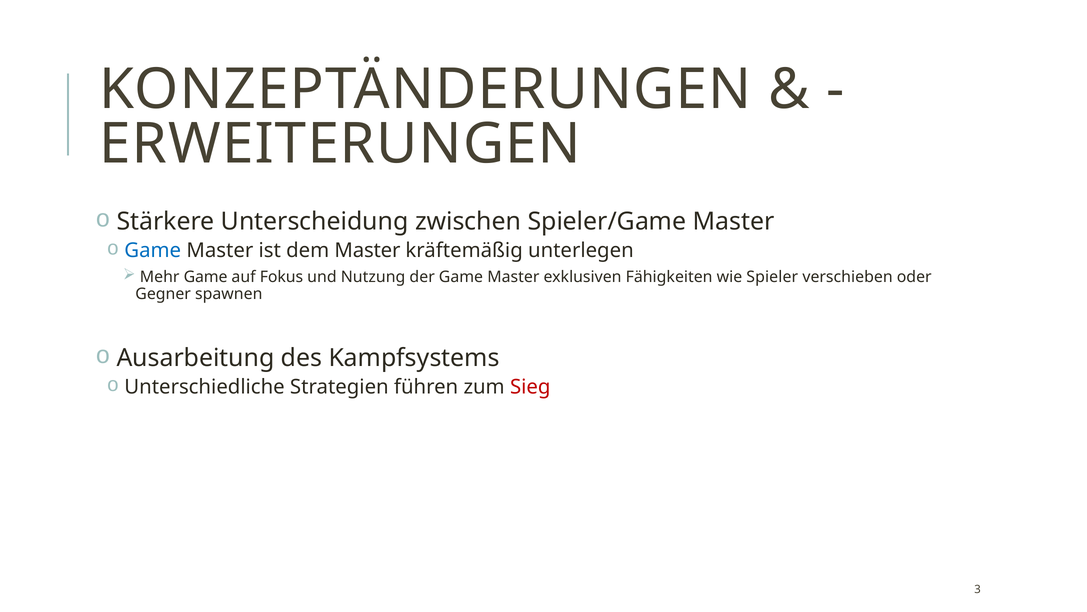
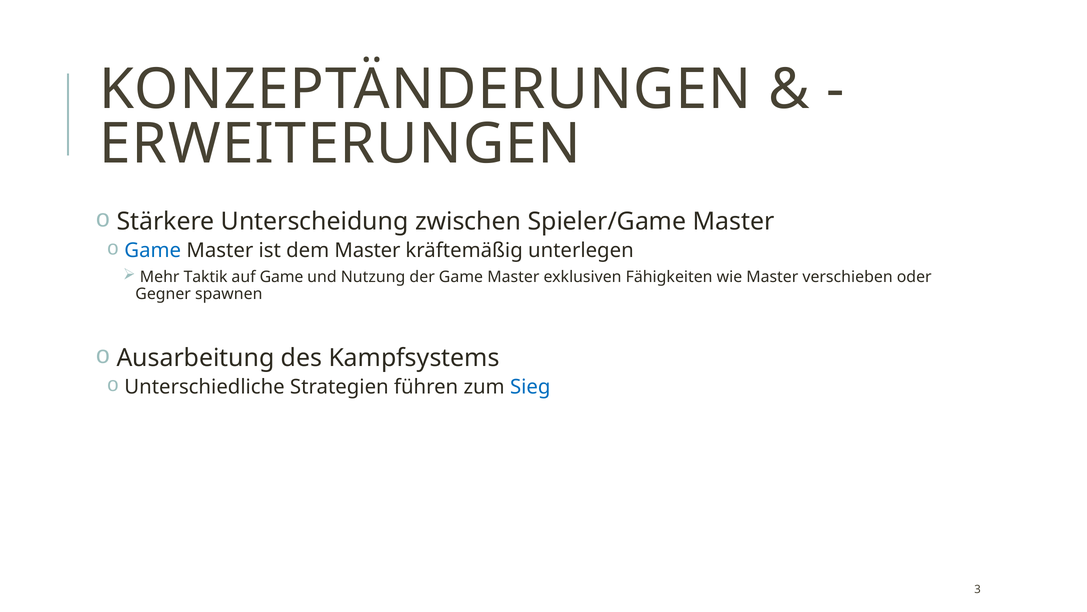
Mehr Game: Game -> Taktik
auf Fokus: Fokus -> Game
wie Spieler: Spieler -> Master
Sieg colour: red -> blue
